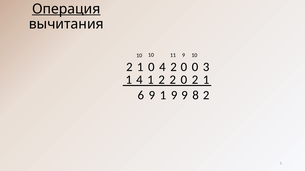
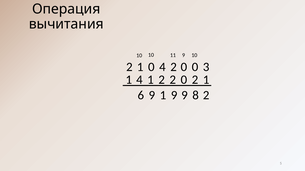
Операция underline: present -> none
